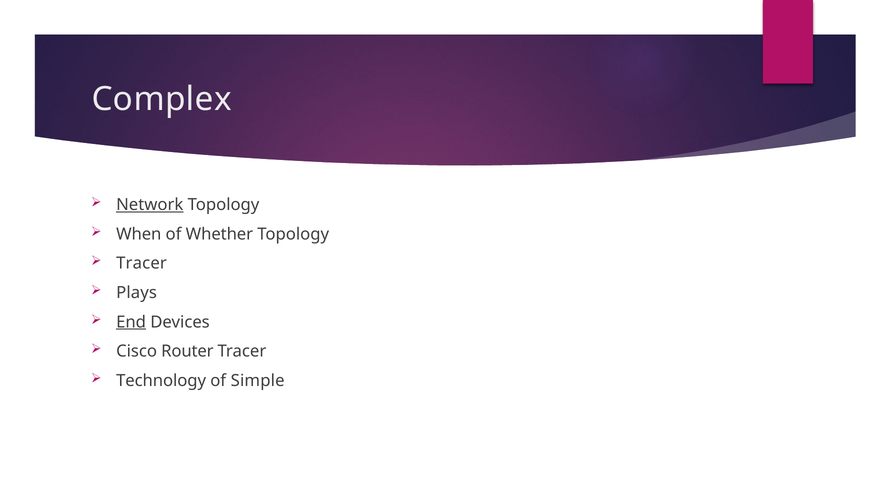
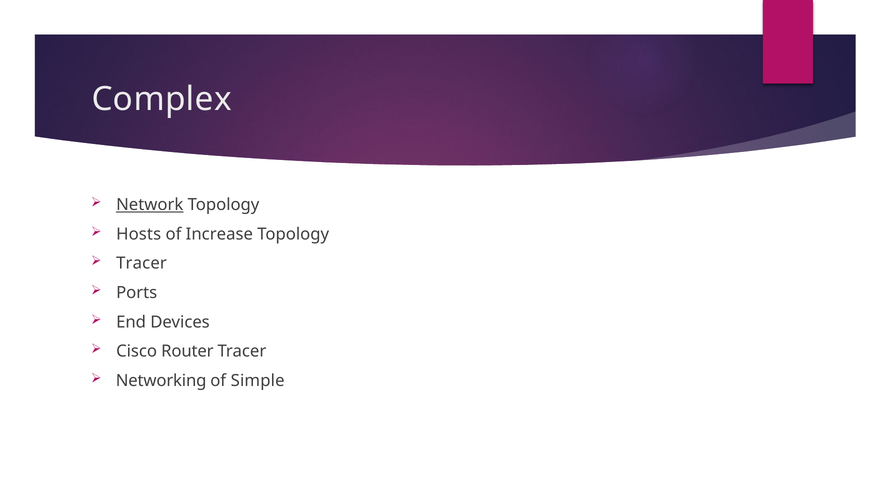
When: When -> Hosts
Whether: Whether -> Increase
Plays: Plays -> Ports
End underline: present -> none
Technology: Technology -> Networking
